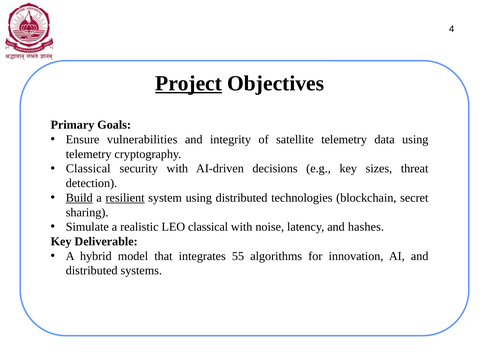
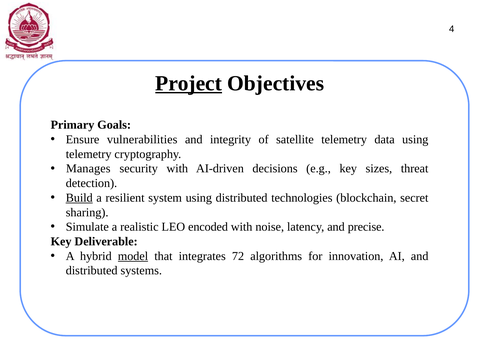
Classical at (88, 169): Classical -> Manages
resilient underline: present -> none
LEO classical: classical -> encoded
hashes: hashes -> precise
model underline: none -> present
55: 55 -> 72
